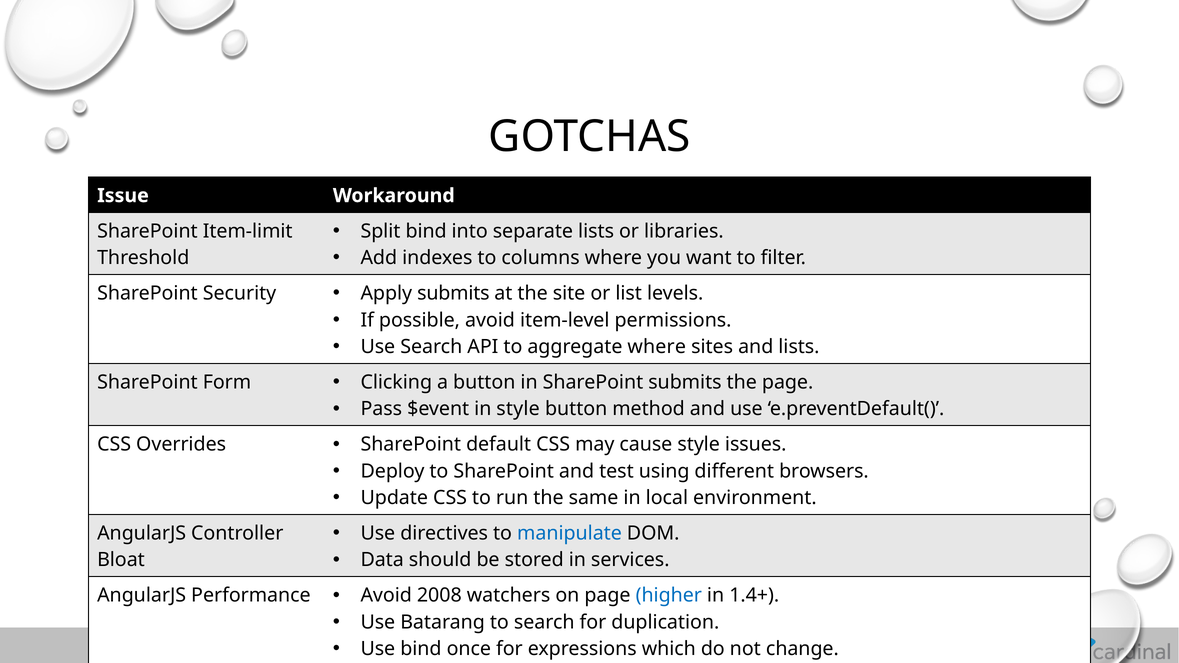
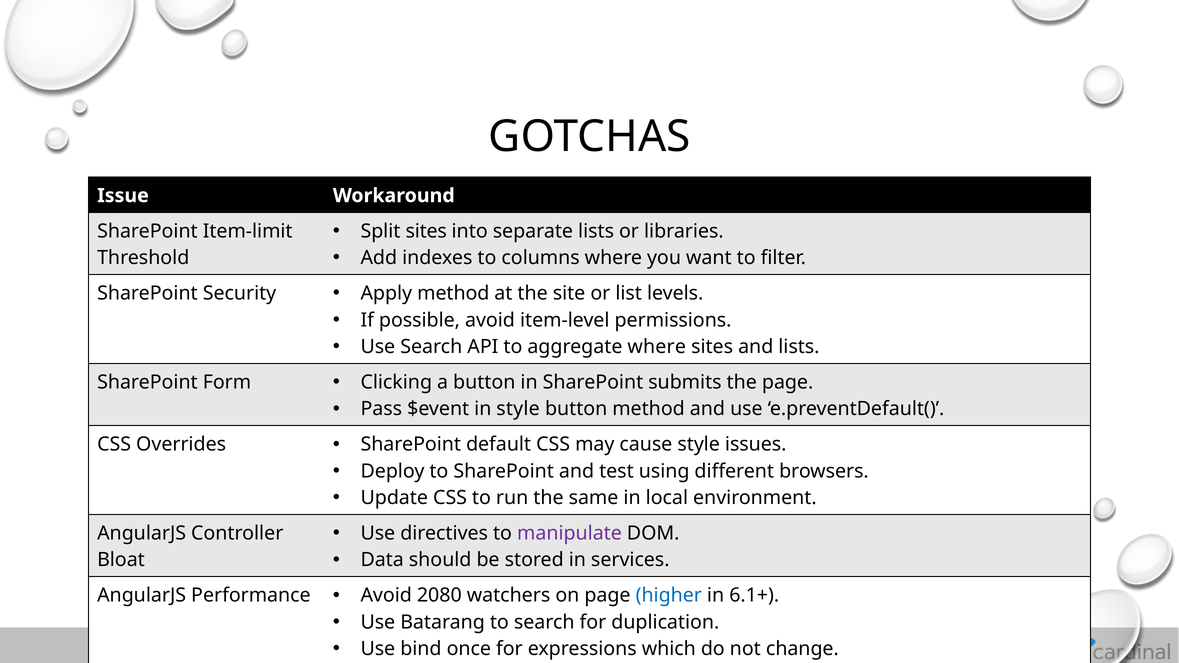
Split bind: bind -> sites
Apply submits: submits -> method
manipulate colour: blue -> purple
2008: 2008 -> 2080
1.4+: 1.4+ -> 6.1+
